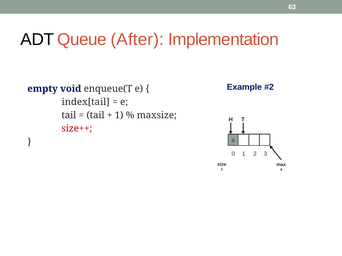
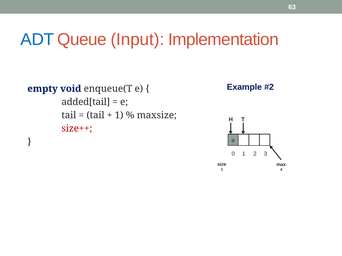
ADT colour: black -> blue
After: After -> Input
index[tail: index[tail -> added[tail
